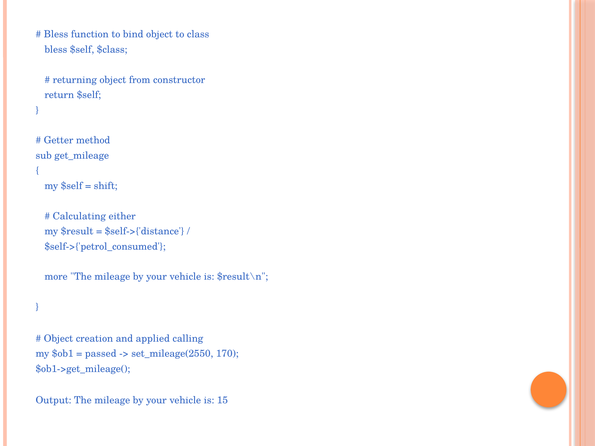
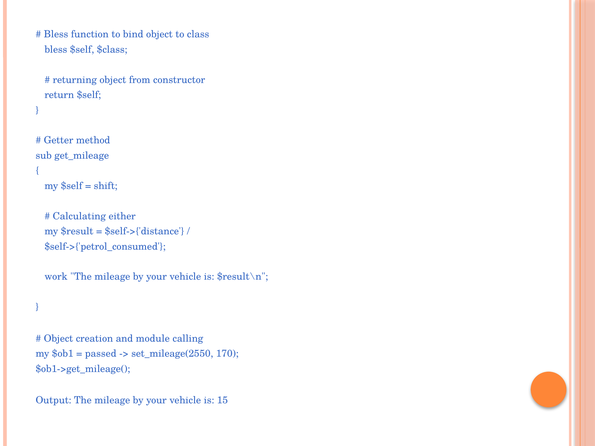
more: more -> work
applied: applied -> module
